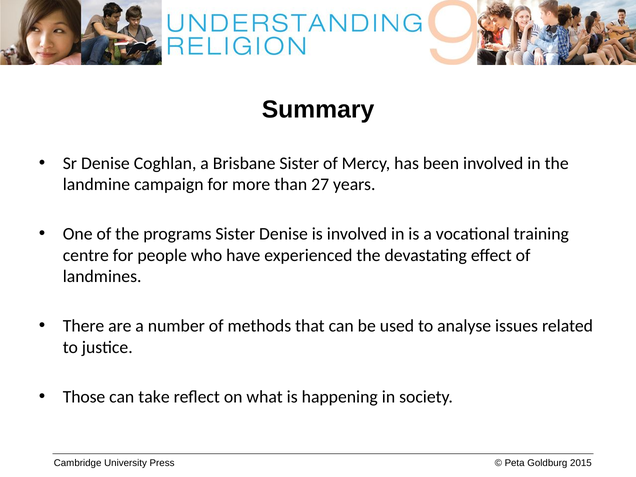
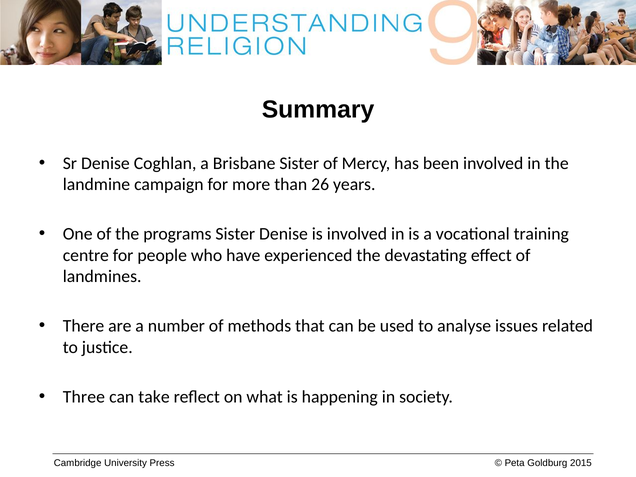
27: 27 -> 26
Those: Those -> Three
